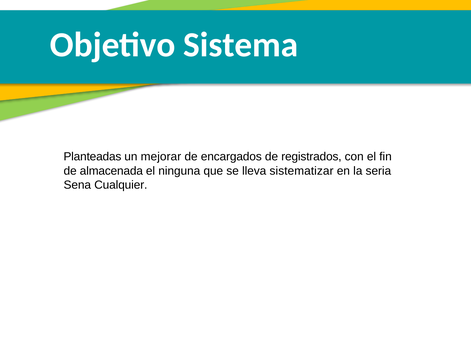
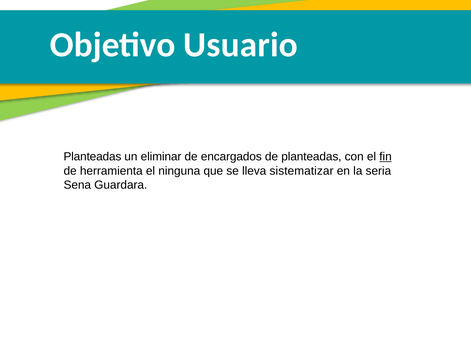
Sistema: Sistema -> Usuario
mejorar: mejorar -> eliminar
de registrados: registrados -> planteadas
fin underline: none -> present
almacenada: almacenada -> herramienta
Cualquier: Cualquier -> Guardara
